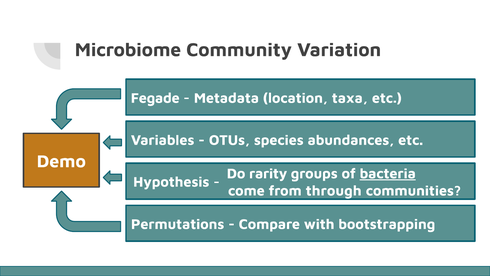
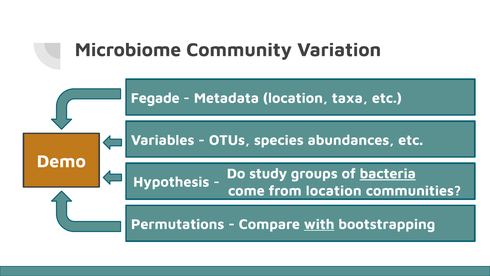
rarity: rarity -> study
from through: through -> location
with underline: none -> present
